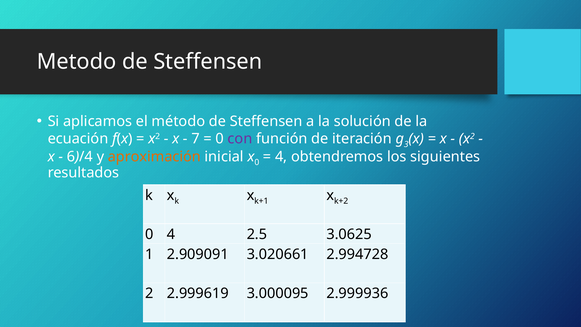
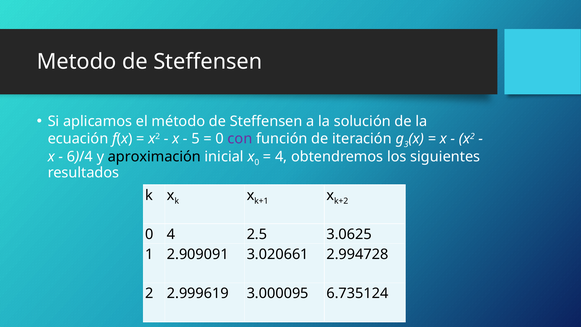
7: 7 -> 5
aproximación colour: orange -> black
2.999936: 2.999936 -> 6.735124
